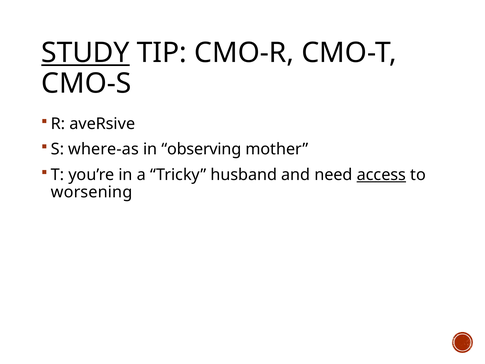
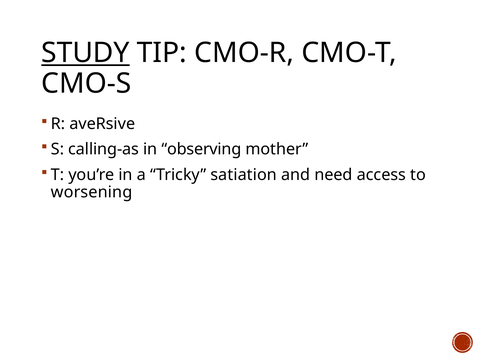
where-as: where-as -> calling-as
husband: husband -> satiation
access underline: present -> none
